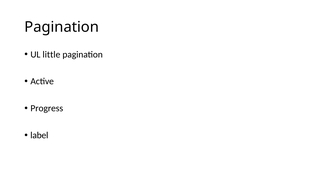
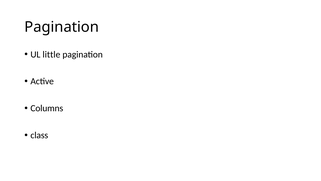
Progress: Progress -> Columns
label: label -> class
